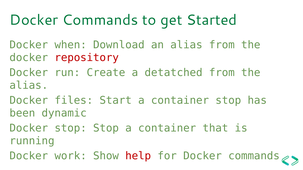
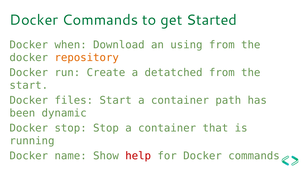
an alias: alias -> using
repository colour: red -> orange
alias at (29, 86): alias -> start
container stop: stop -> path
work: work -> name
